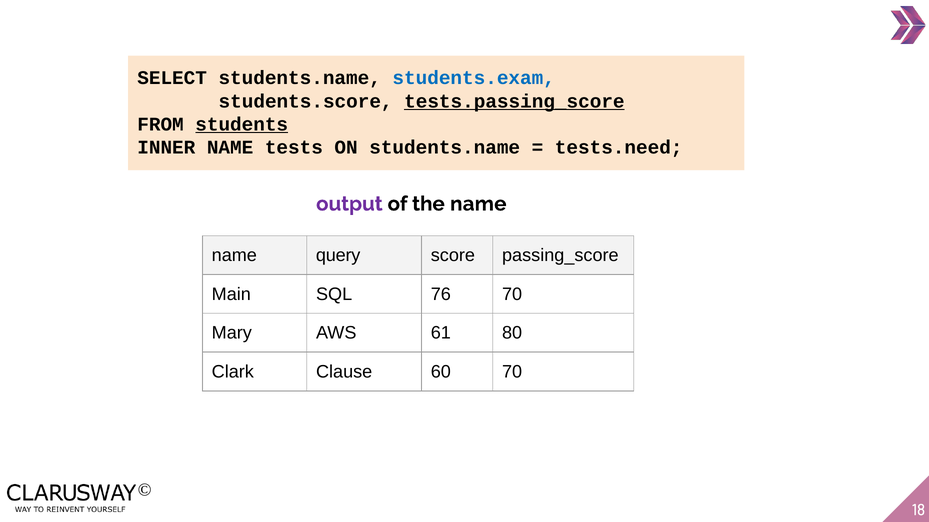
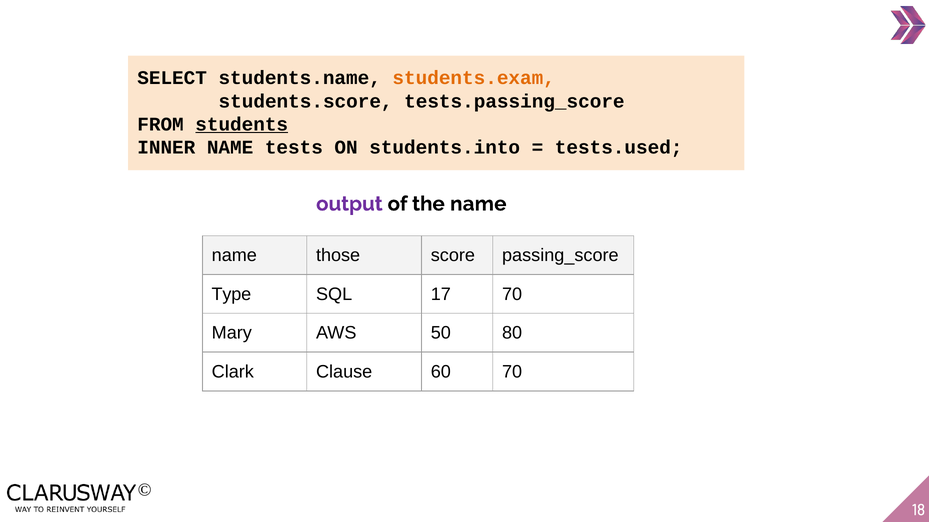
students.exam colour: blue -> orange
tests.passing_score underline: present -> none
ON students.name: students.name -> students.into
tests.need: tests.need -> tests.used
query: query -> those
Main: Main -> Type
76: 76 -> 17
61: 61 -> 50
